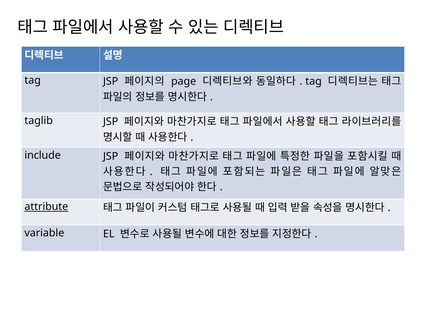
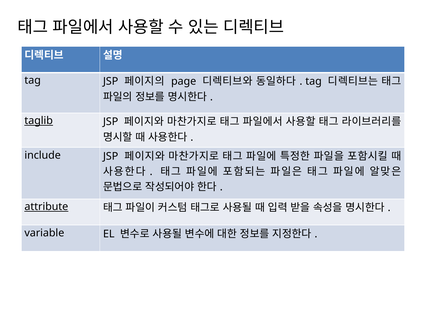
taglib underline: none -> present
